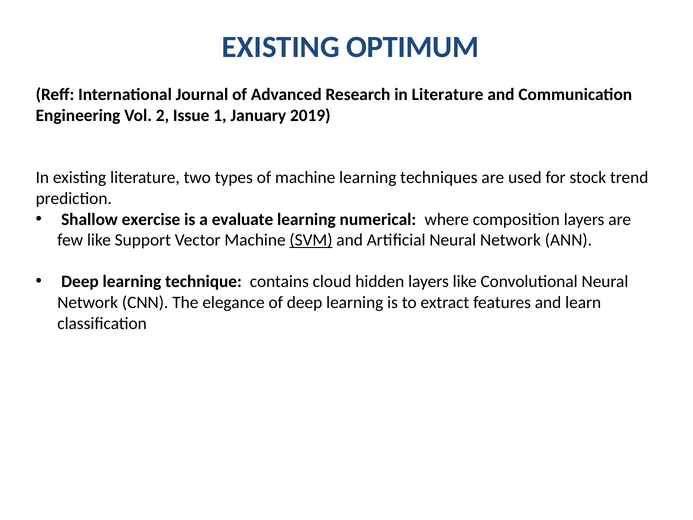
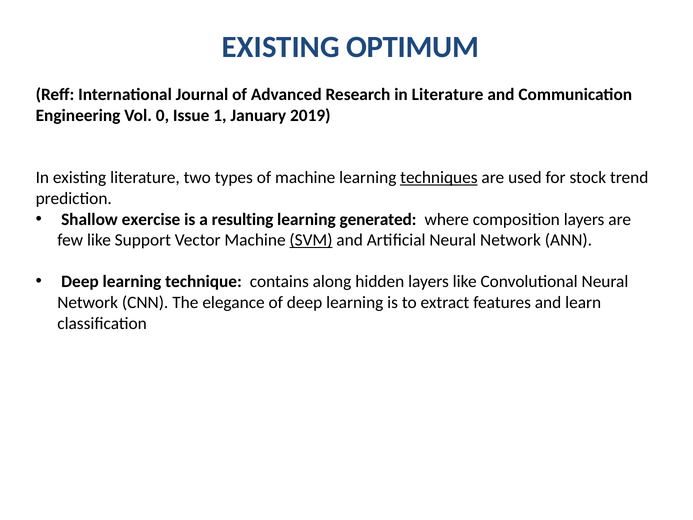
2: 2 -> 0
techniques underline: none -> present
evaluate: evaluate -> resulting
numerical: numerical -> generated
cloud: cloud -> along
